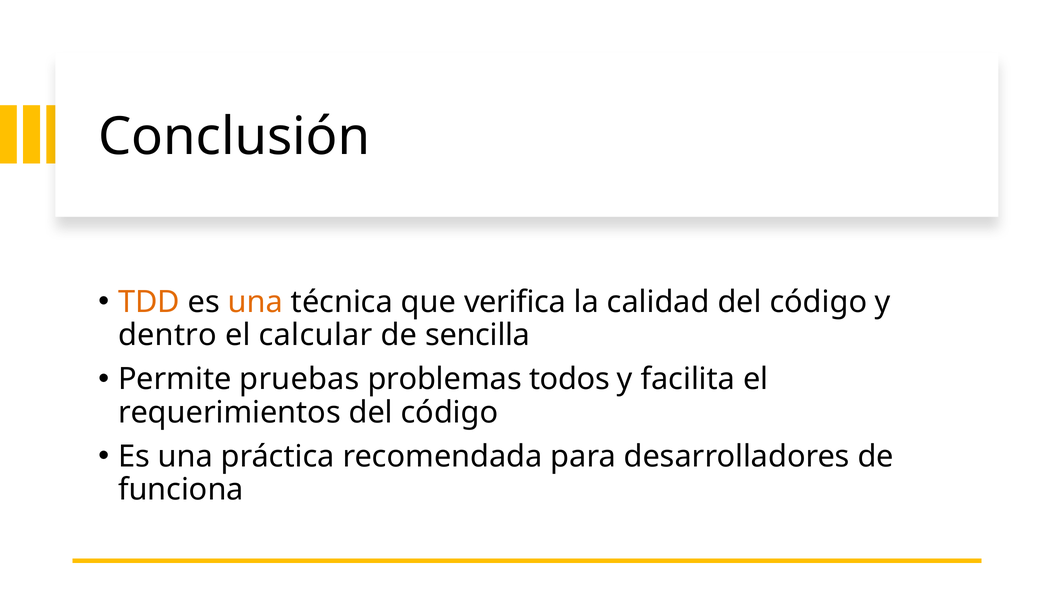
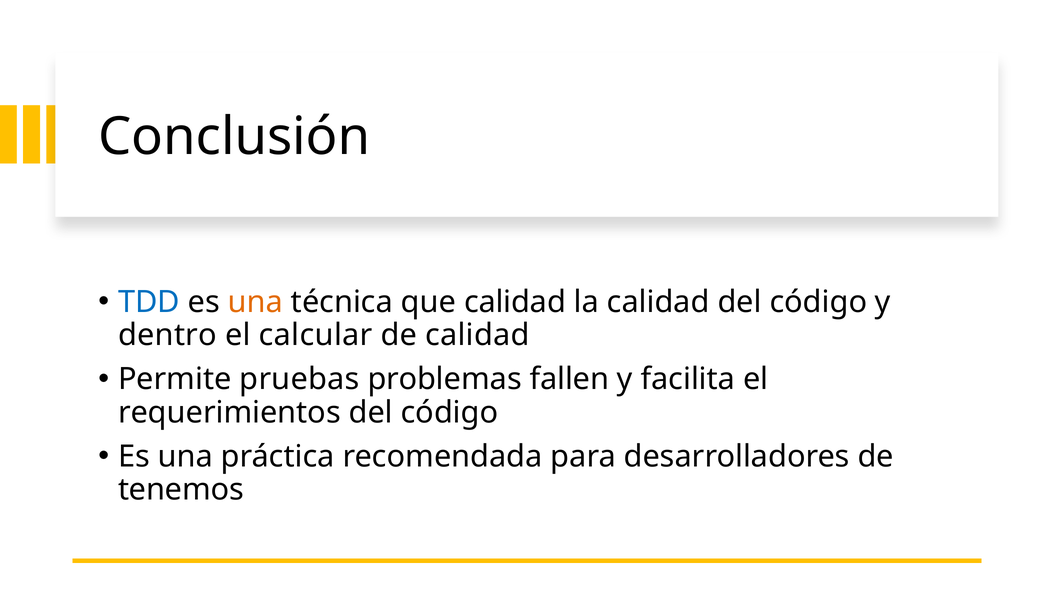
TDD colour: orange -> blue
que verifica: verifica -> calidad
de sencilla: sencilla -> calidad
todos: todos -> fallen
funciona: funciona -> tenemos
